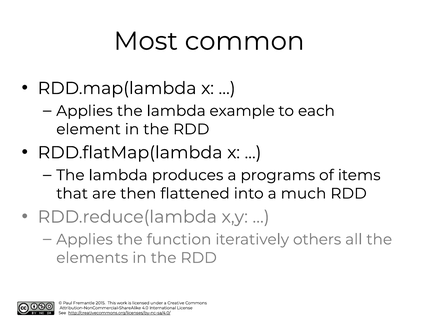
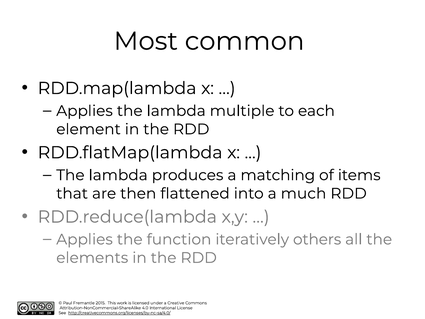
example: example -> multiple
programs: programs -> matching
